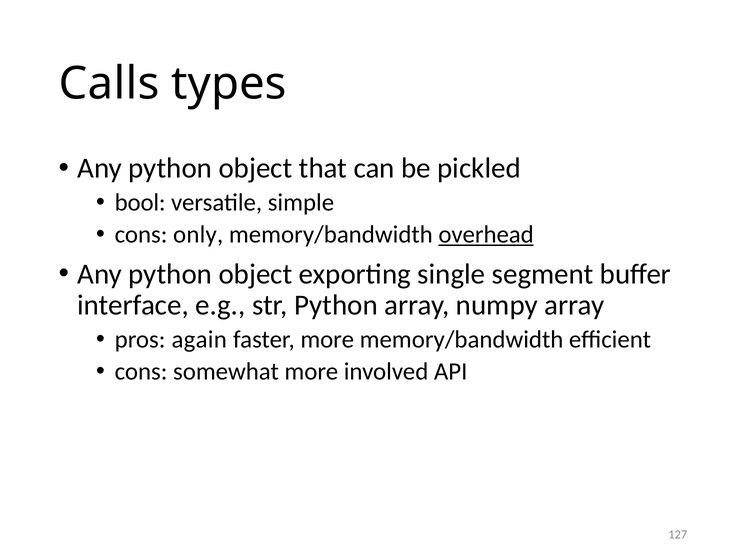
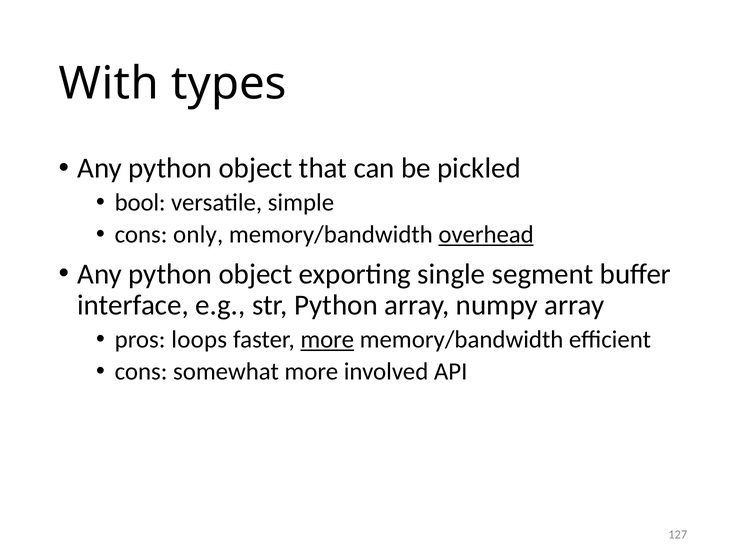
Calls: Calls -> With
again: again -> loops
more at (327, 339) underline: none -> present
